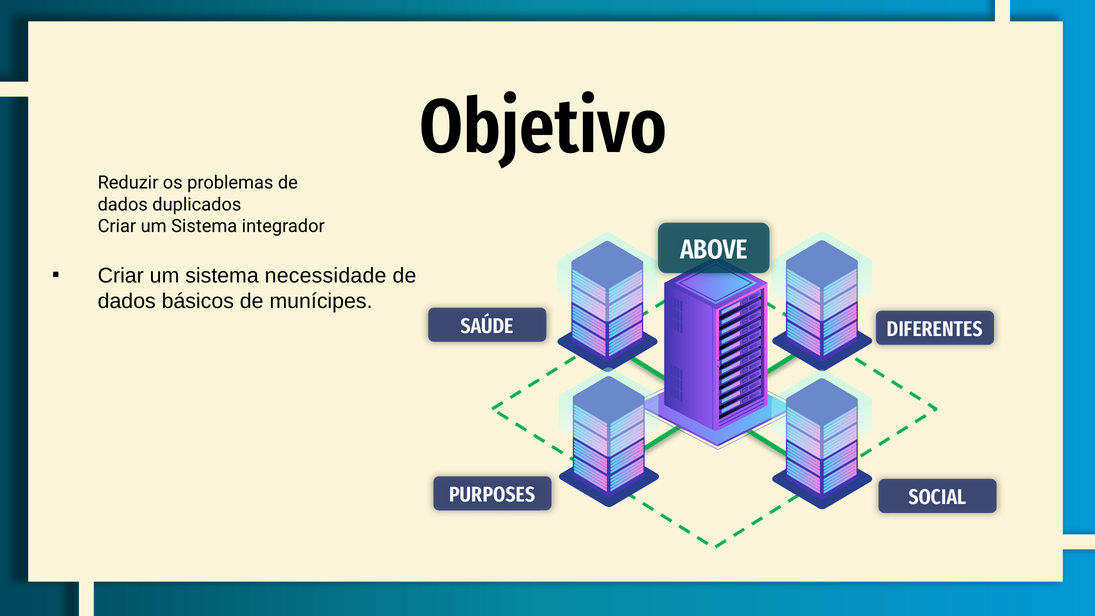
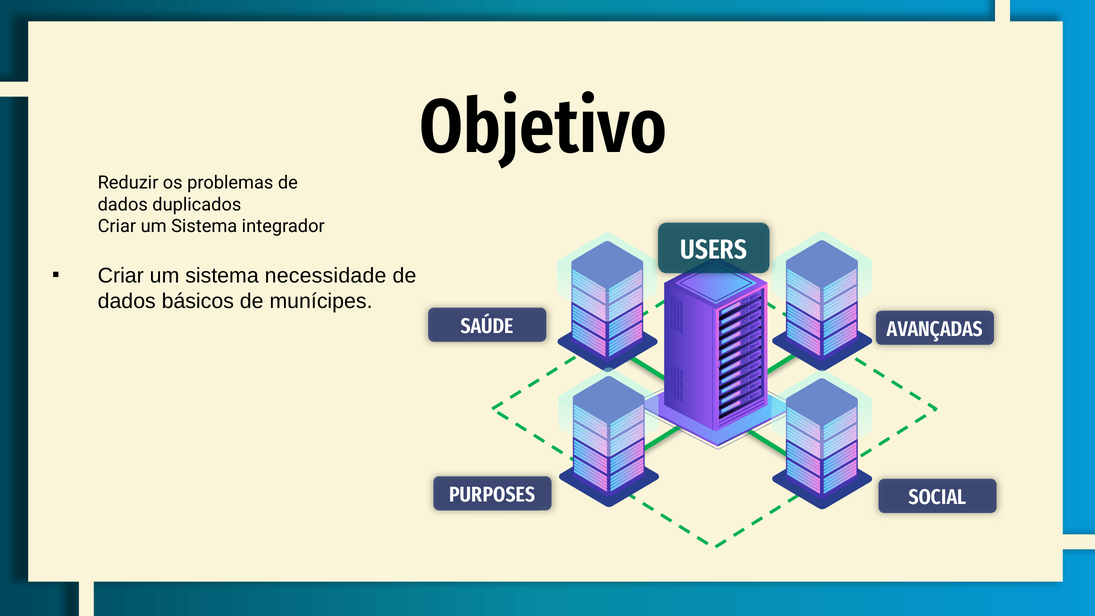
ABOVE: ABOVE -> USERS
DIFERENTES: DIFERENTES -> AVANÇADAS
